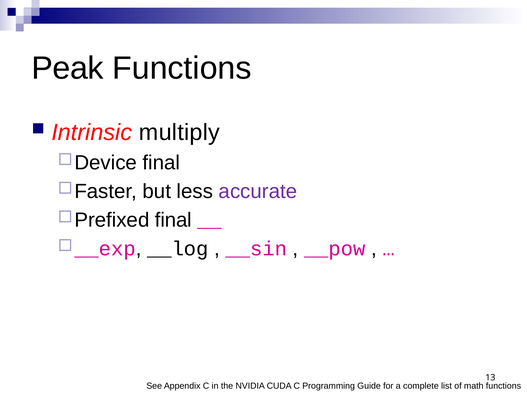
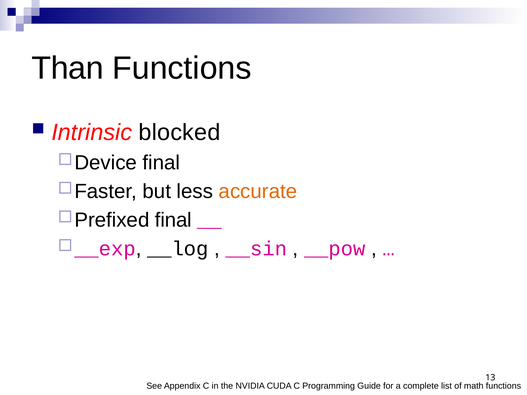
Peak: Peak -> Than
multiply: multiply -> blocked
accurate colour: purple -> orange
